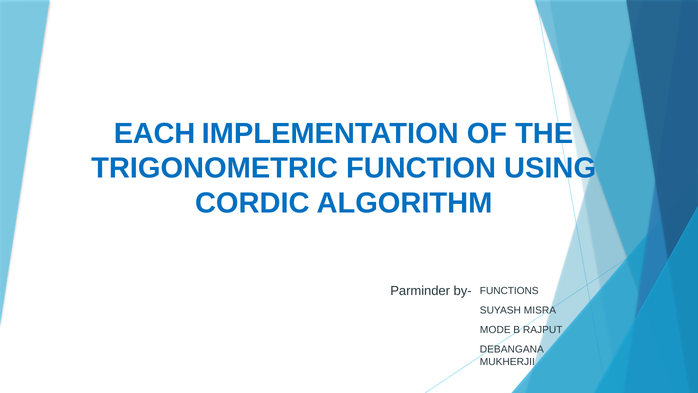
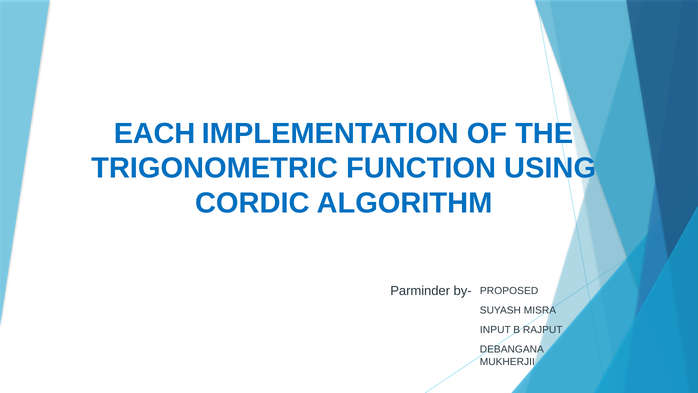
FUNCTIONS: FUNCTIONS -> PROPOSED
MODE: MODE -> INPUT
